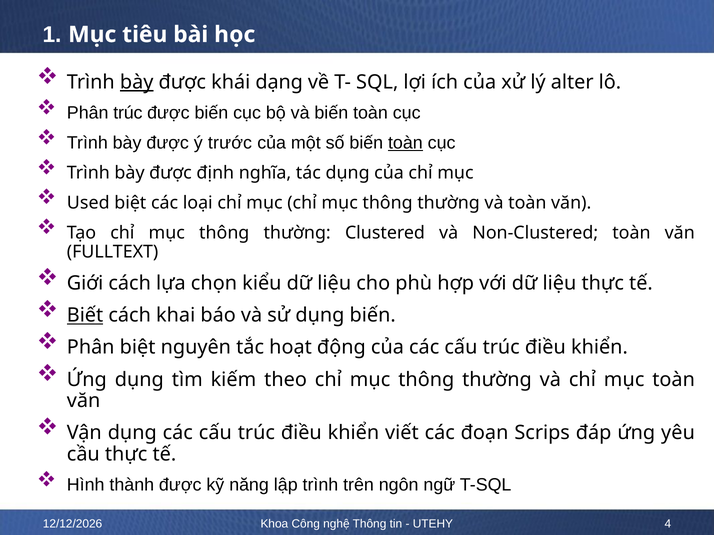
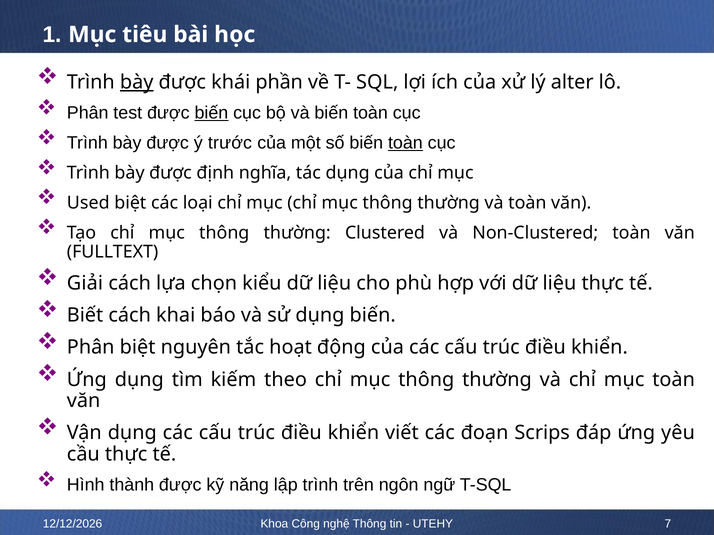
dạng: dạng -> phần
Phân trúc: trúc -> test
biến at (211, 113) underline: none -> present
Giới: Giới -> Giải
Biết underline: present -> none
4: 4 -> 7
